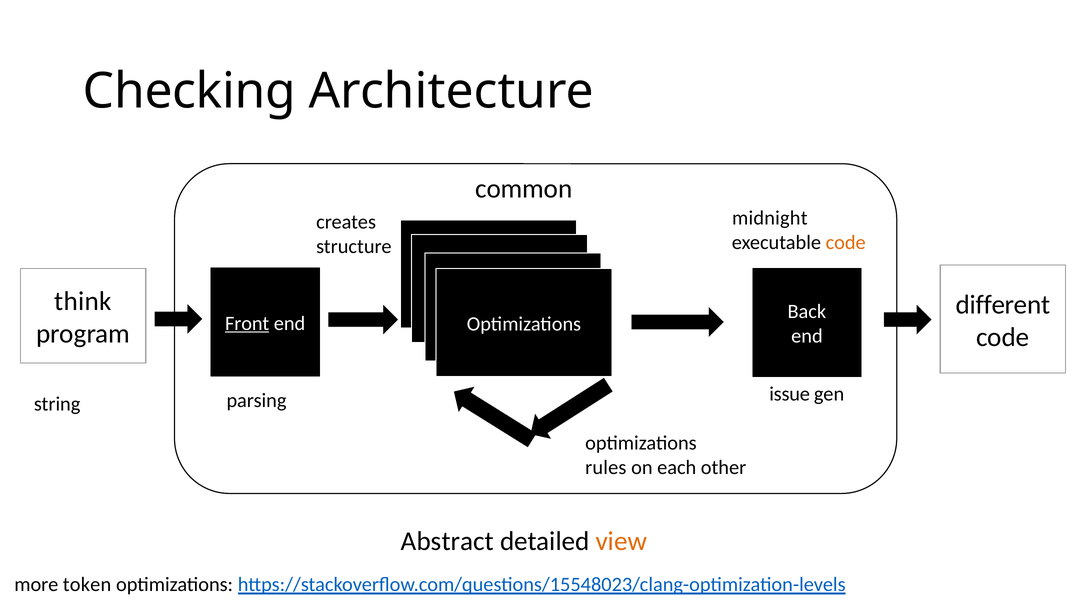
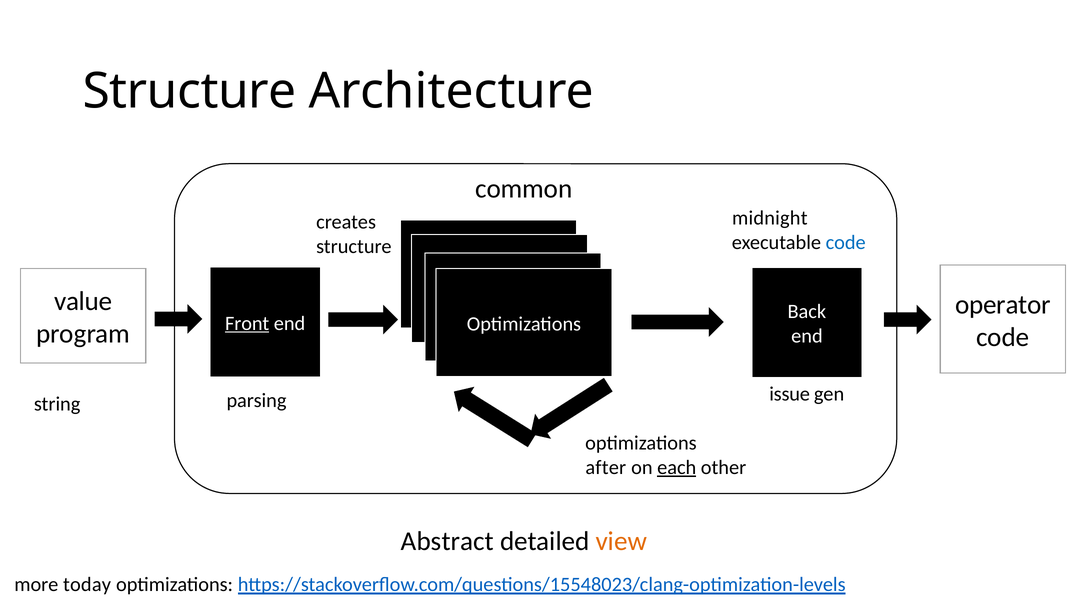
Checking at (189, 91): Checking -> Structure
code at (846, 243) colour: orange -> blue
think: think -> value
different: different -> operator
rules: rules -> after
each underline: none -> present
token: token -> today
